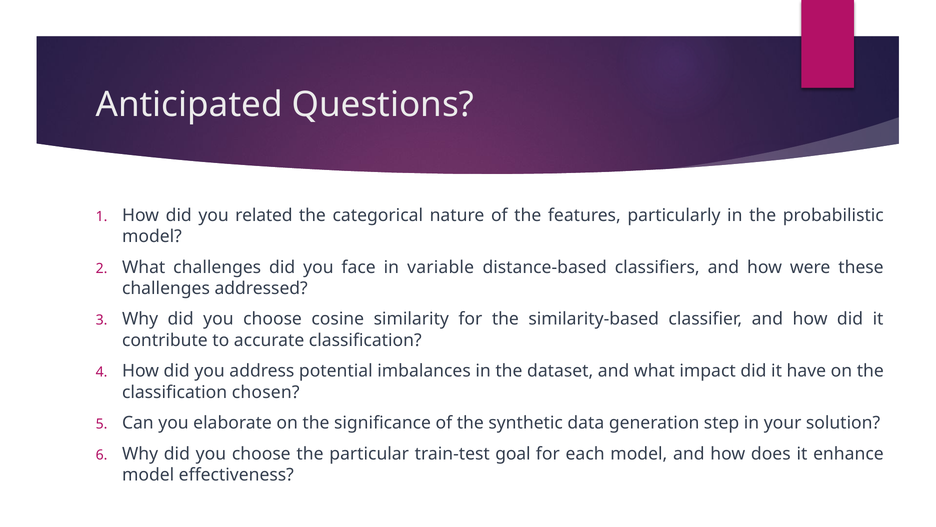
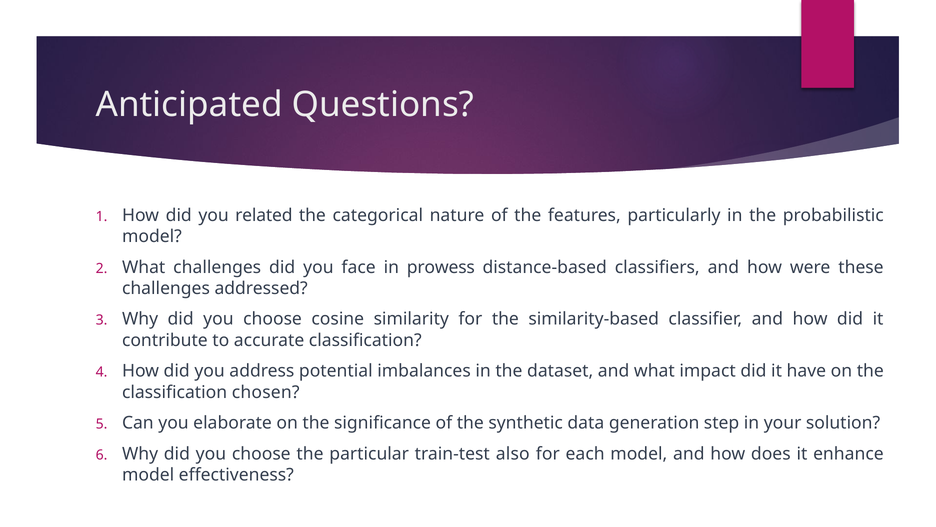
variable: variable -> prowess
goal: goal -> also
